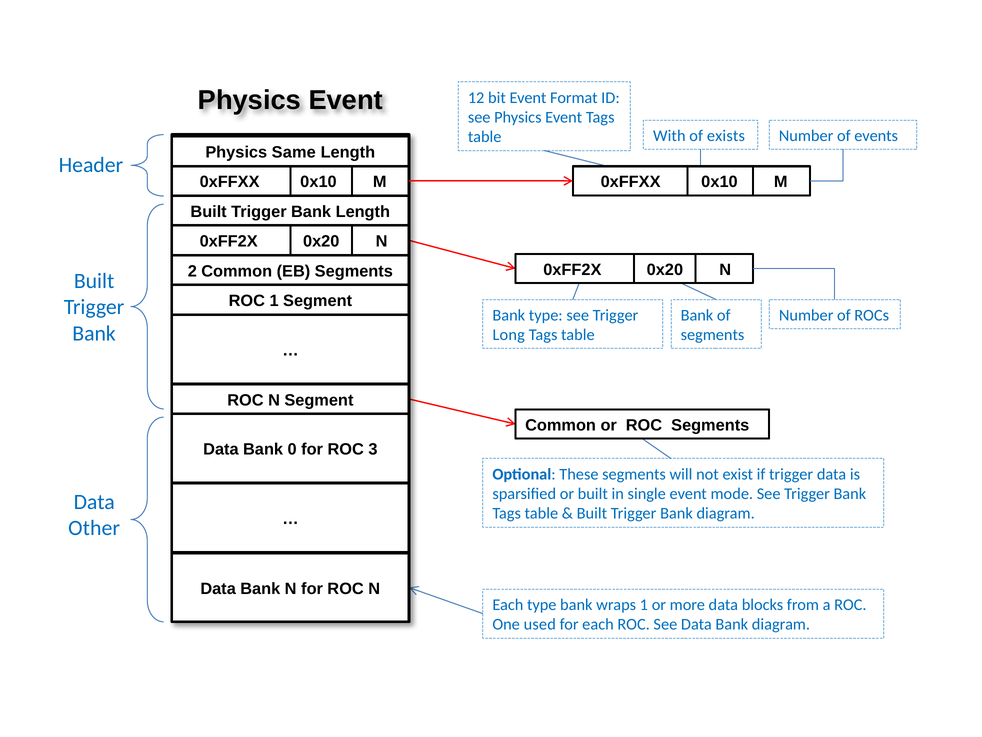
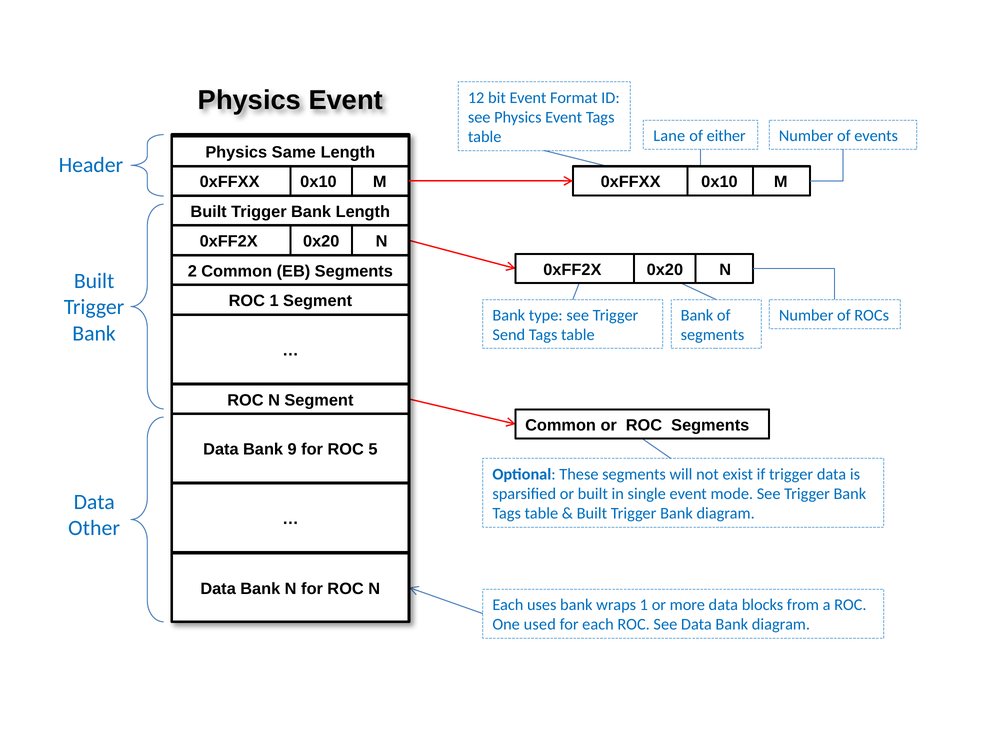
With: With -> Lane
exists: exists -> either
Long: Long -> Send
0: 0 -> 9
3: 3 -> 5
Each type: type -> uses
